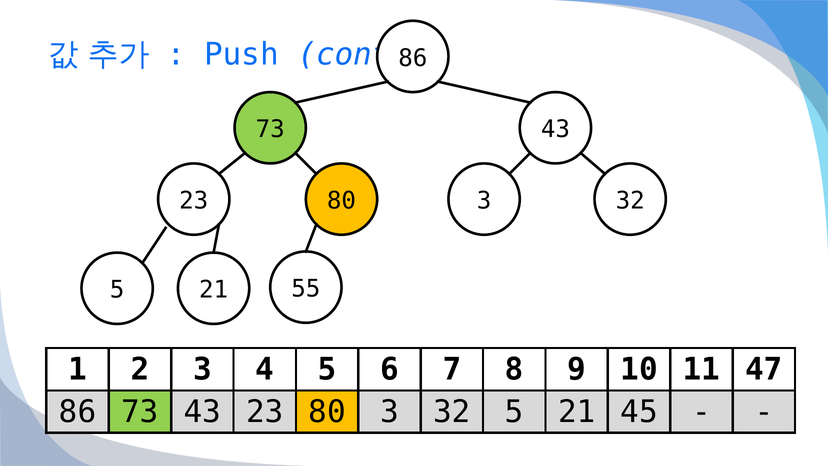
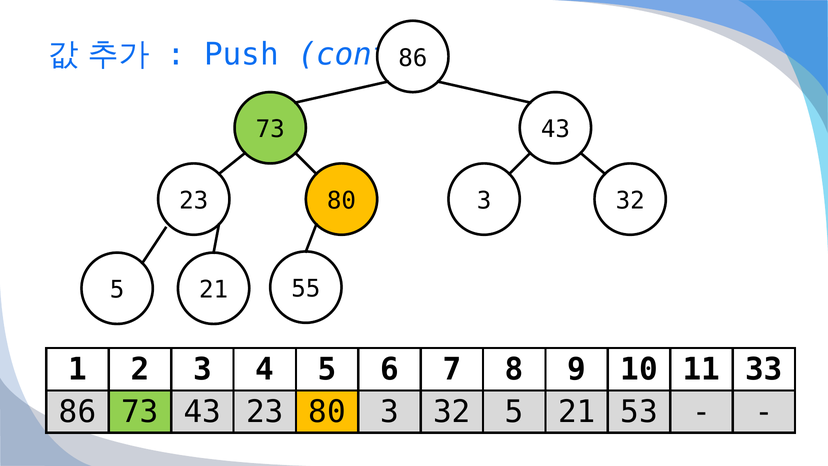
47: 47 -> 33
45: 45 -> 53
